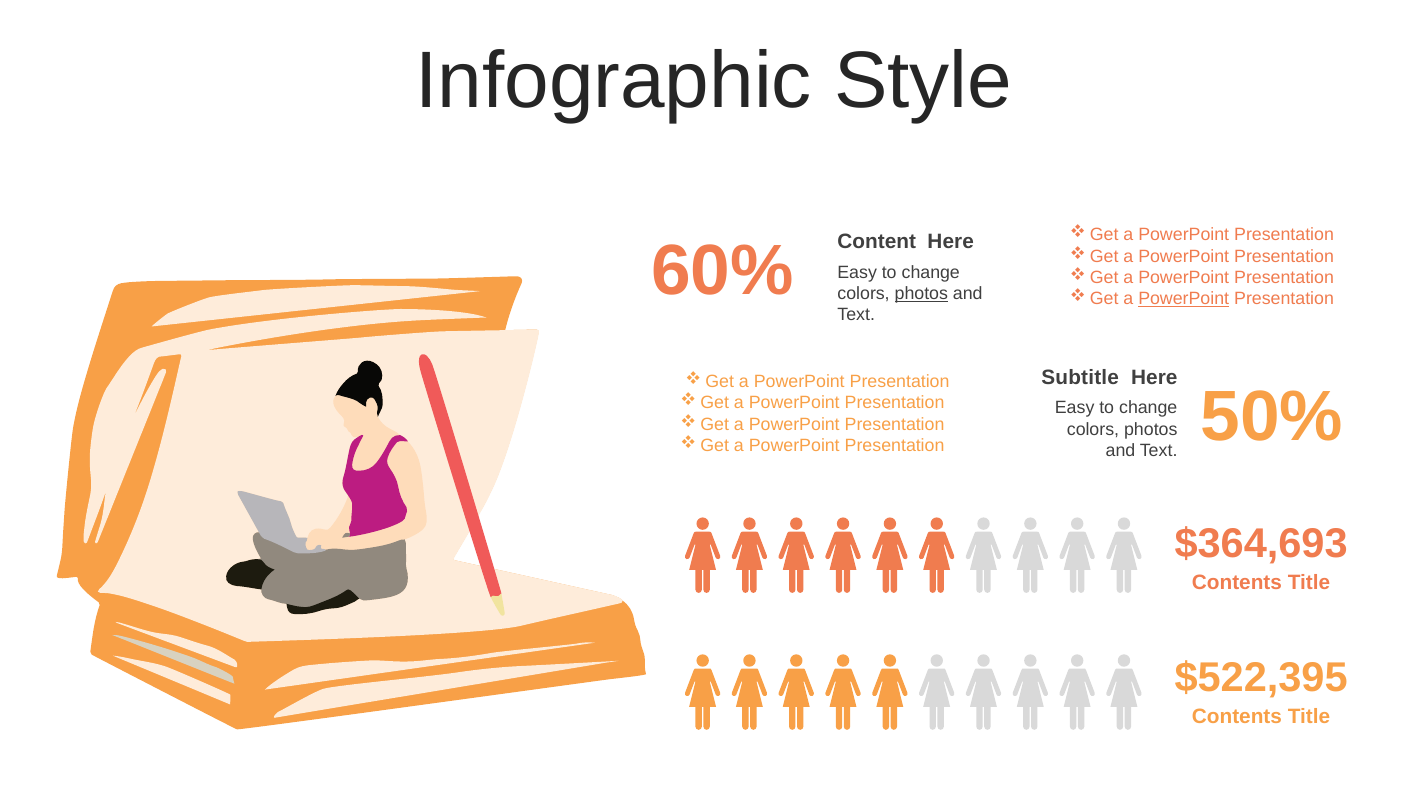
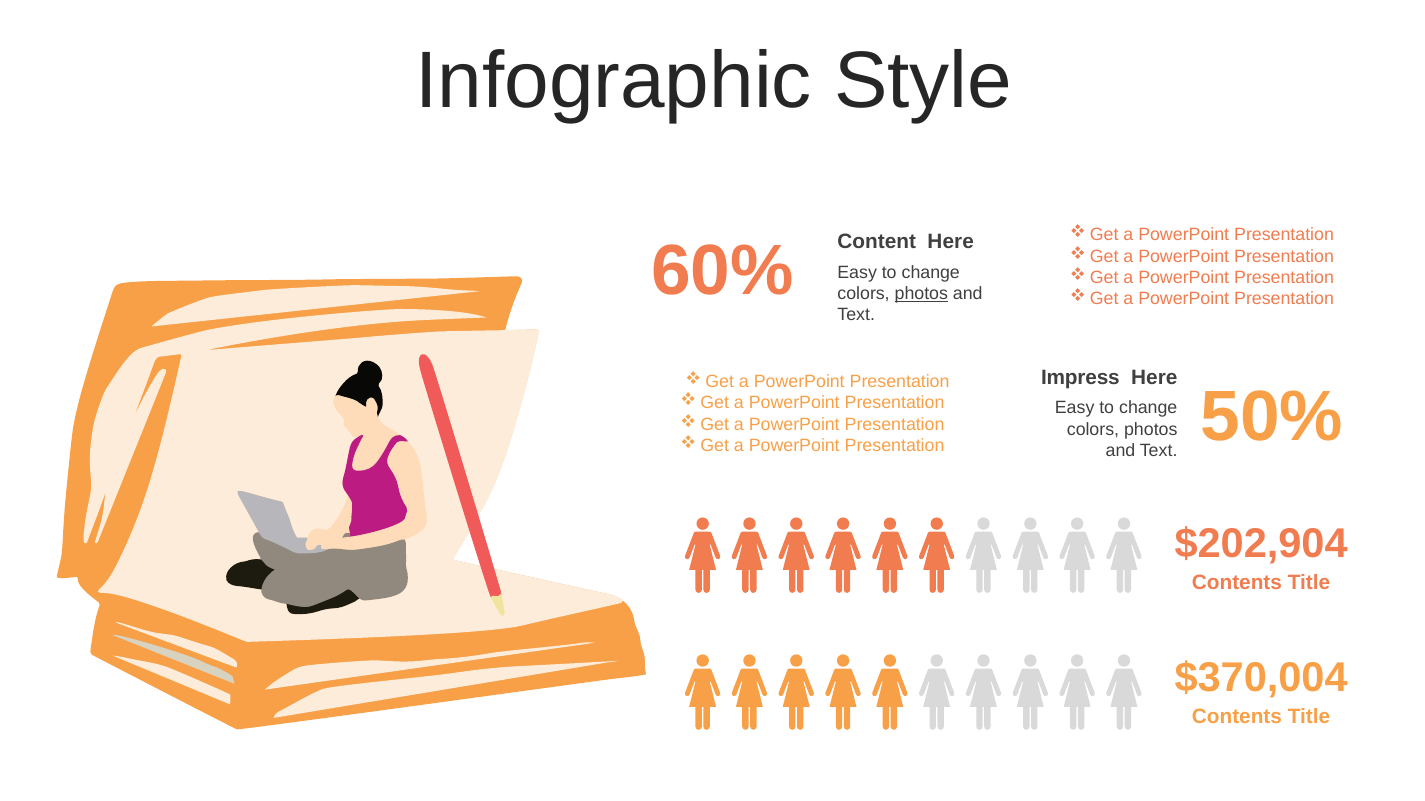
PowerPoint at (1184, 299) underline: present -> none
Subtitle: Subtitle -> Impress
$364,693: $364,693 -> $202,904
$522,395: $522,395 -> $370,004
